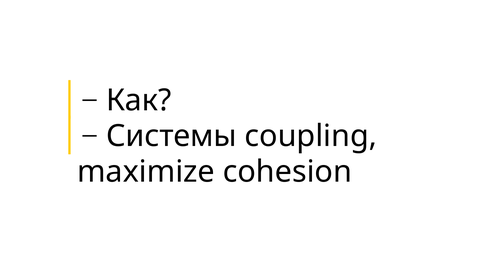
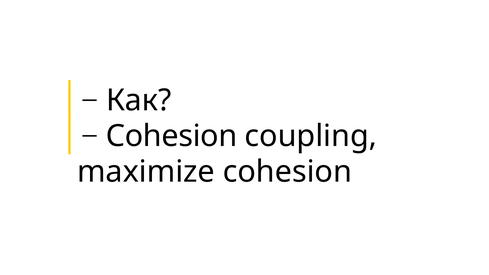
Системы at (171, 136): Системы -> Cohesion
